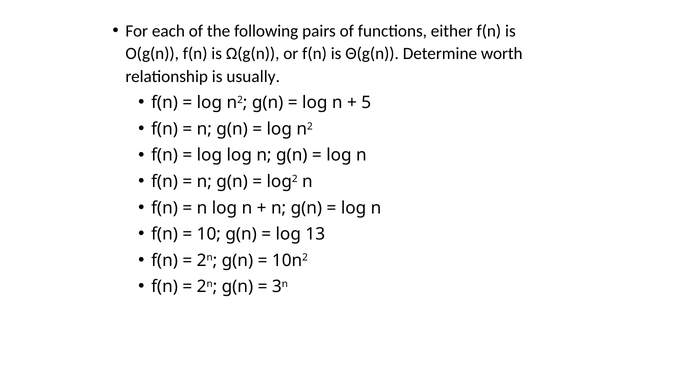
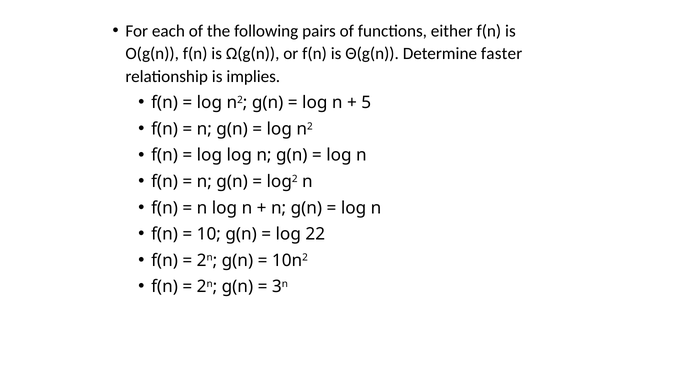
worth: worth -> faster
usually: usually -> implies
13: 13 -> 22
